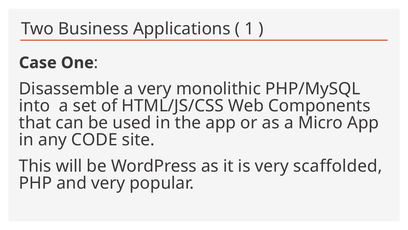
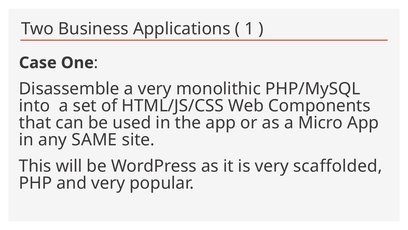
CODE: CODE -> SAME
